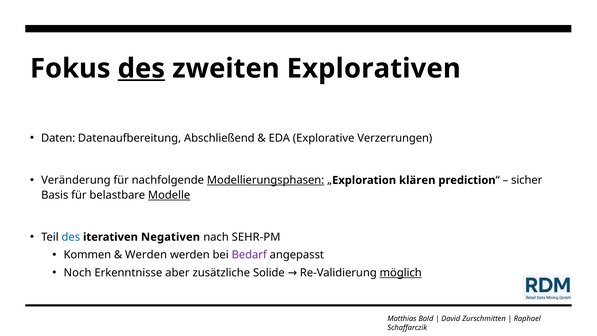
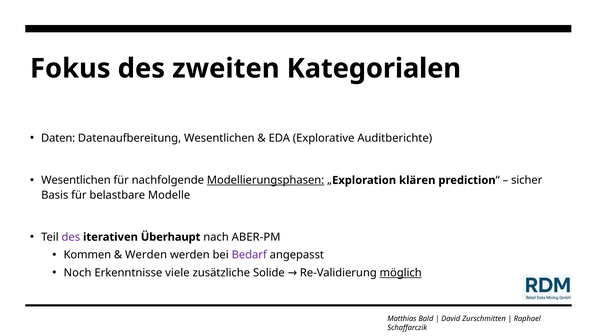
des at (141, 68) underline: present -> none
Explorativen: Explorativen -> Kategorialen
Datenaufbereitung Abschließend: Abschließend -> Wesentlichen
Verzerrungen: Verzerrungen -> Auditberichte
Veränderung at (76, 180): Veränderung -> Wesentlichen
Modelle underline: present -> none
des at (71, 237) colour: blue -> purple
Negativen: Negativen -> Überhaupt
SEHR-PM: SEHR-PM -> ABER-PM
aber: aber -> viele
